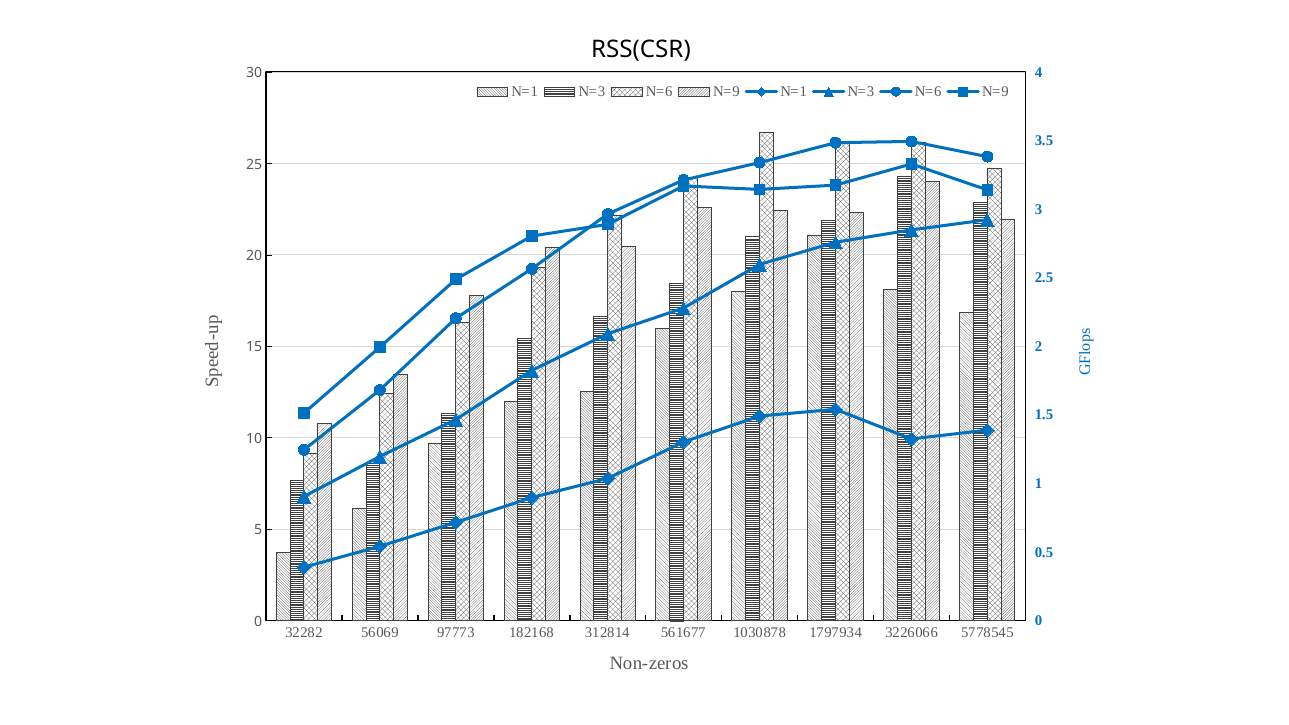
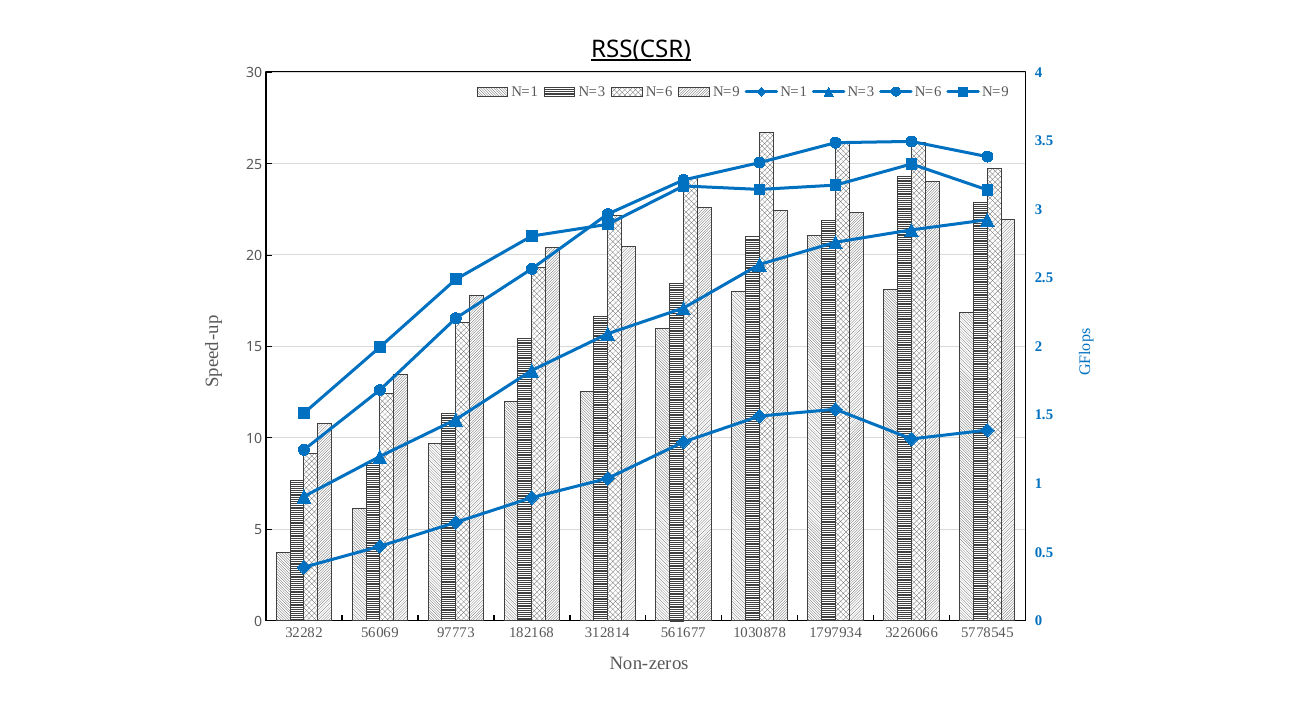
RSS(CSR underline: none -> present
